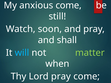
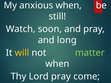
anxious come: come -> when
shall: shall -> long
will colour: light blue -> yellow
